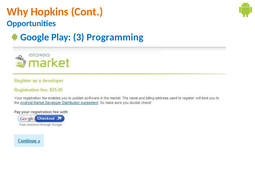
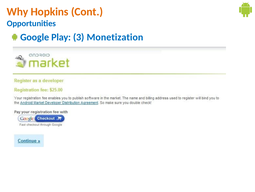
Programming: Programming -> Monetization
